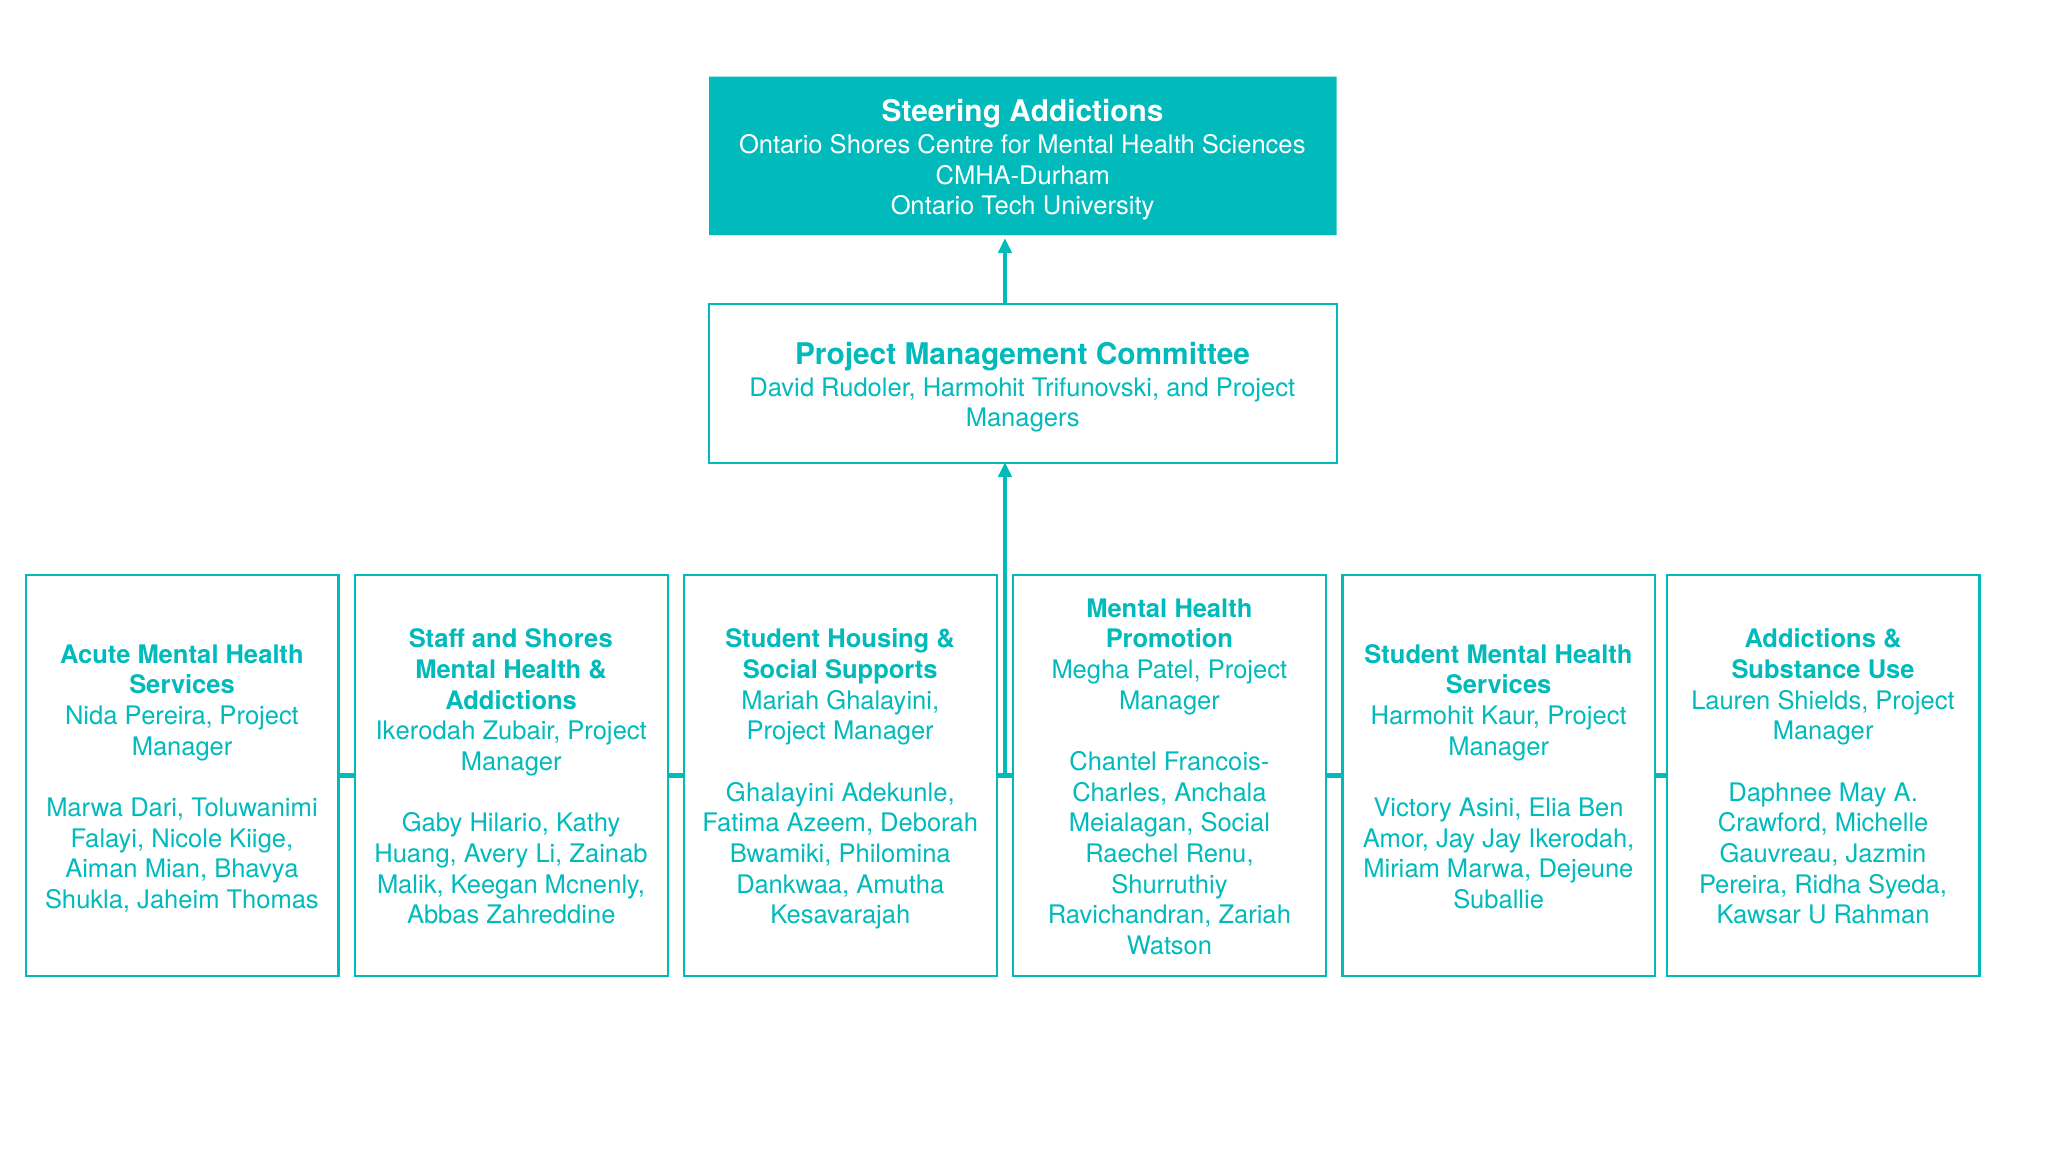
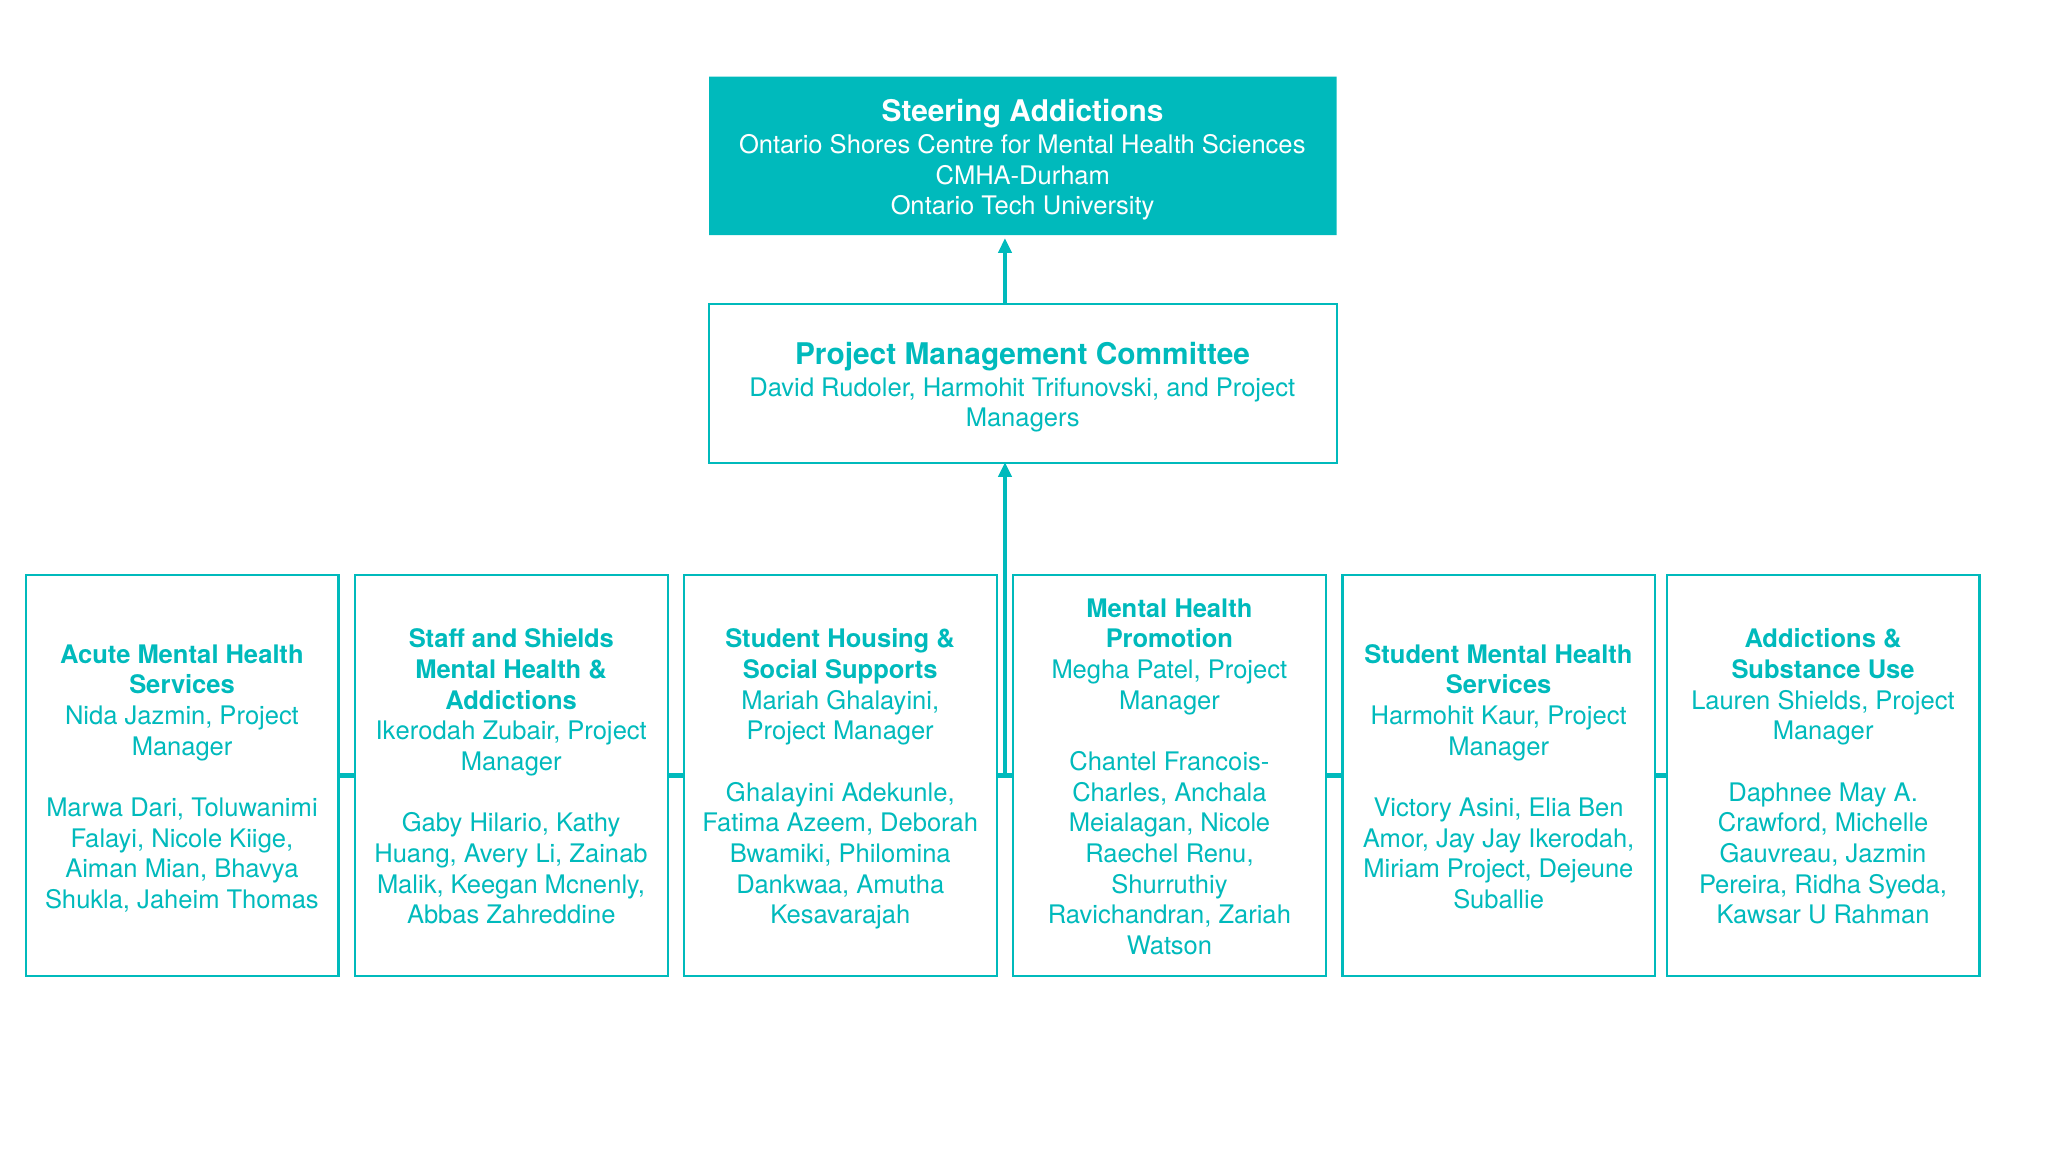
and Shores: Shores -> Shields
Nida Pereira: Pereira -> Jazmin
Meialagan Social: Social -> Nicole
Miriam Marwa: Marwa -> Project
